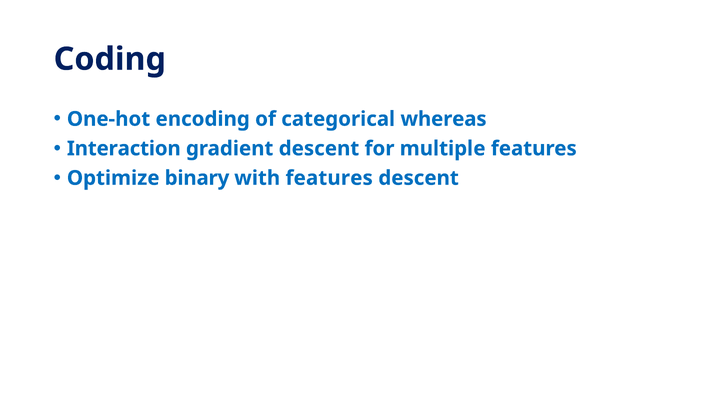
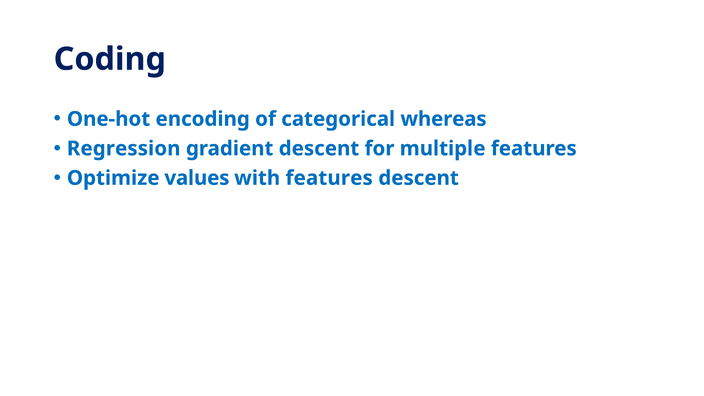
Interaction: Interaction -> Regression
binary: binary -> values
